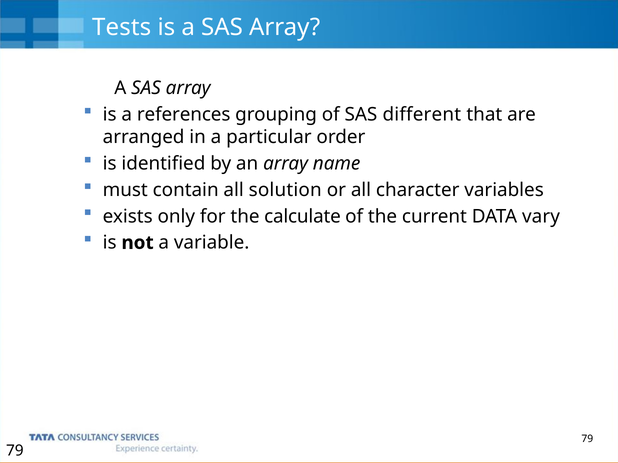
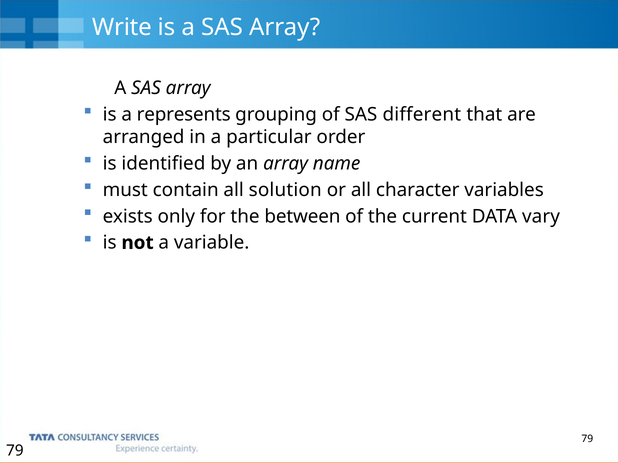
Tests: Tests -> Write
references: references -> represents
calculate: calculate -> between
